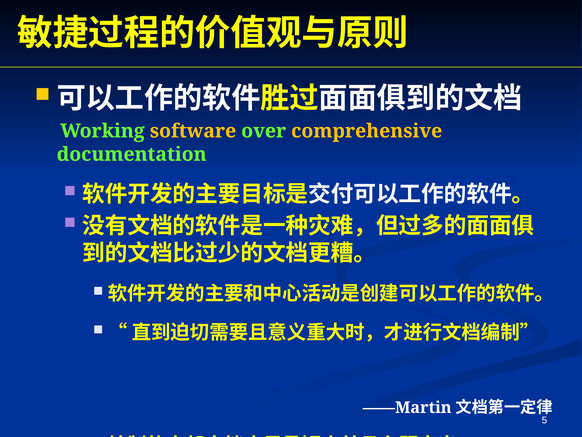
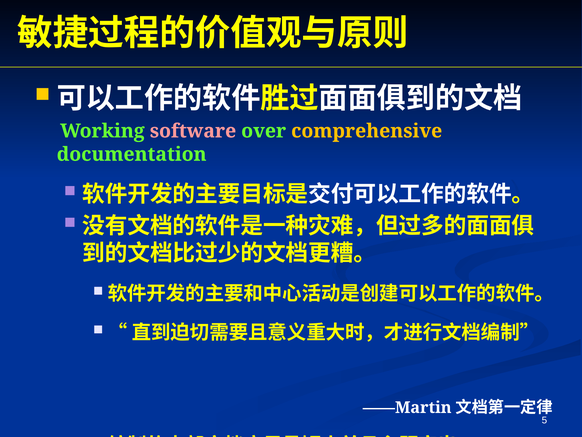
software colour: yellow -> pink
